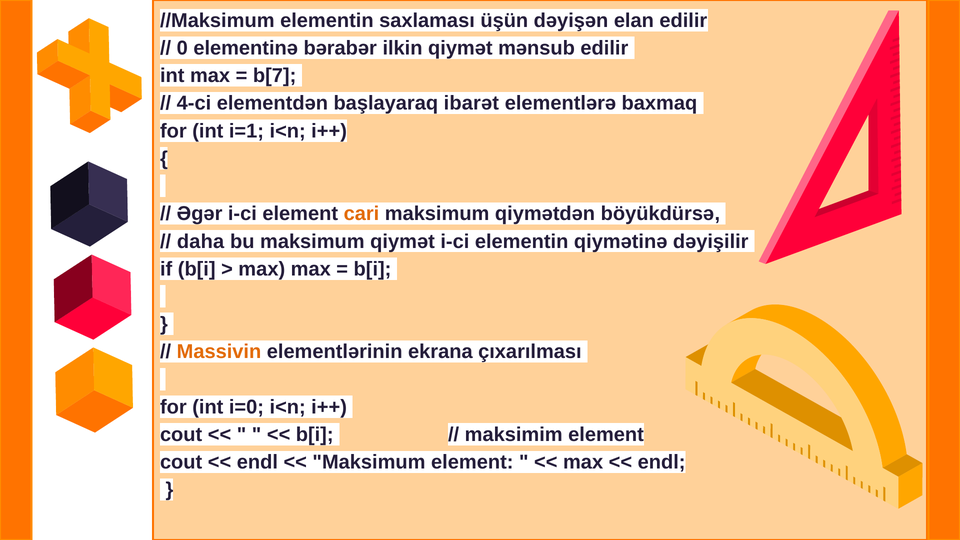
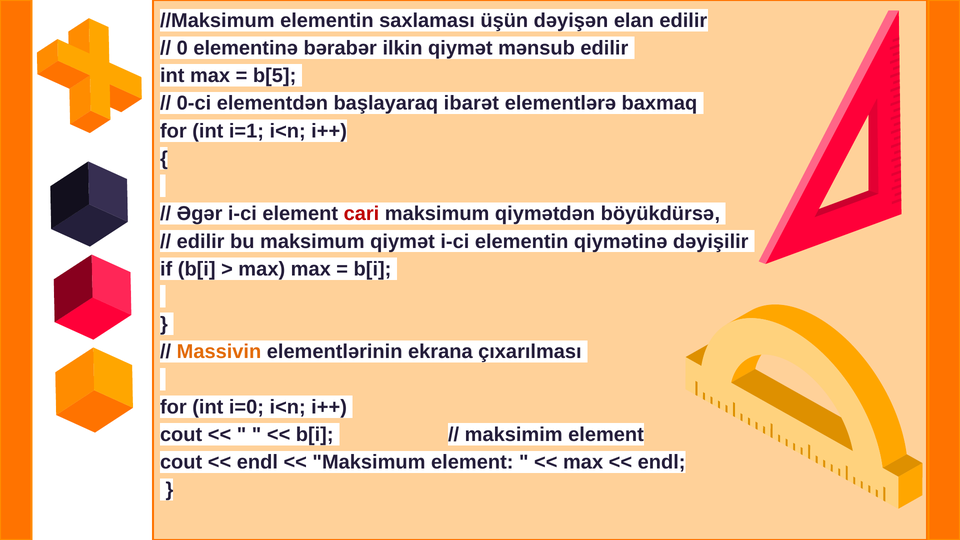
b[7: b[7 -> b[5
4-ci: 4-ci -> 0-ci
cari colour: orange -> red
daha at (201, 241): daha -> edilir
